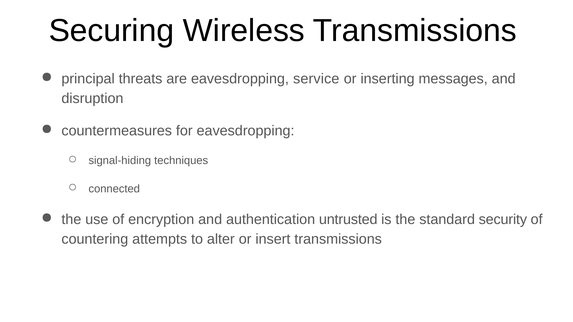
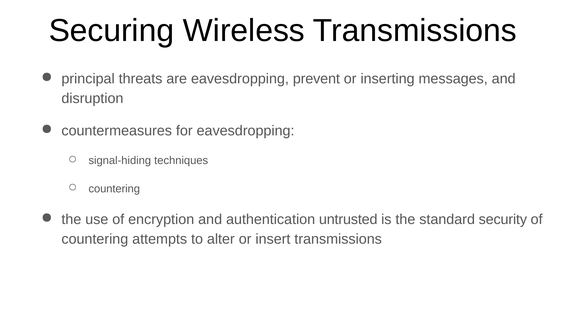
service: service -> prevent
connected at (114, 189): connected -> countering
